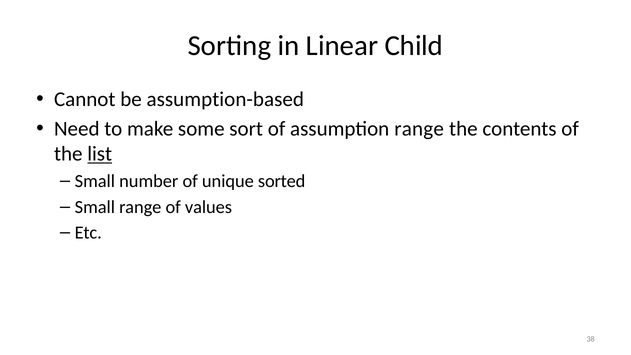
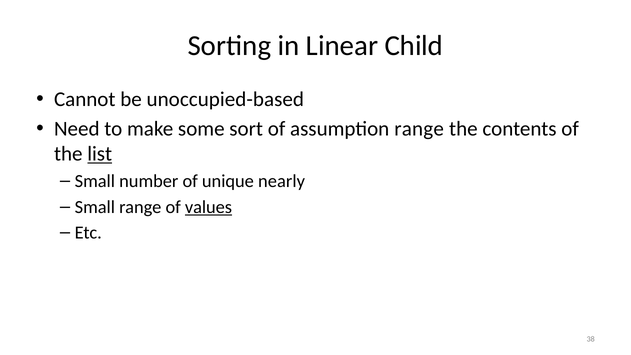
assumption-based: assumption-based -> unoccupied-based
sorted: sorted -> nearly
values underline: none -> present
